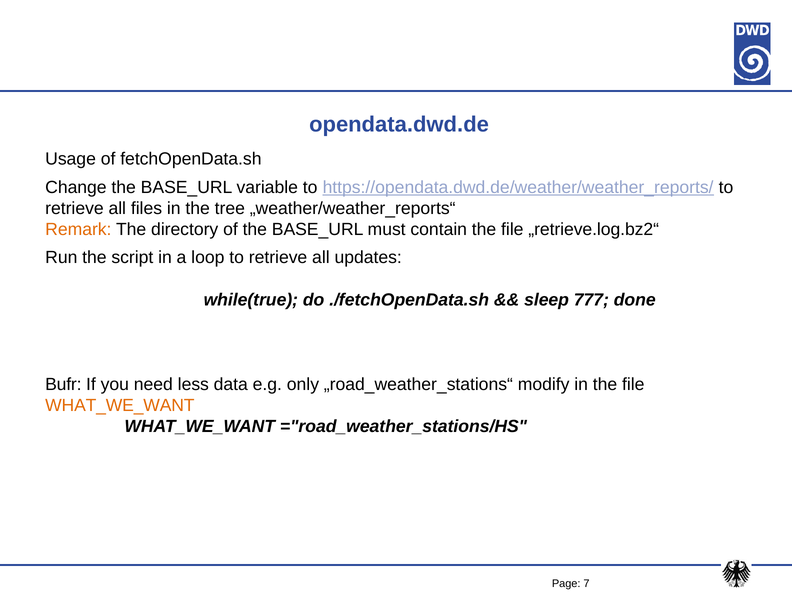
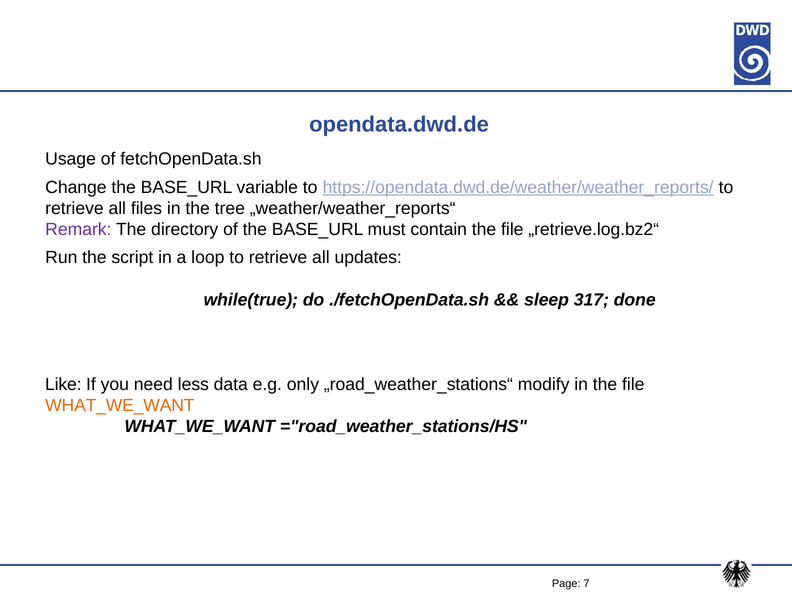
Remark colour: orange -> purple
777: 777 -> 317
Bufr: Bufr -> Like
